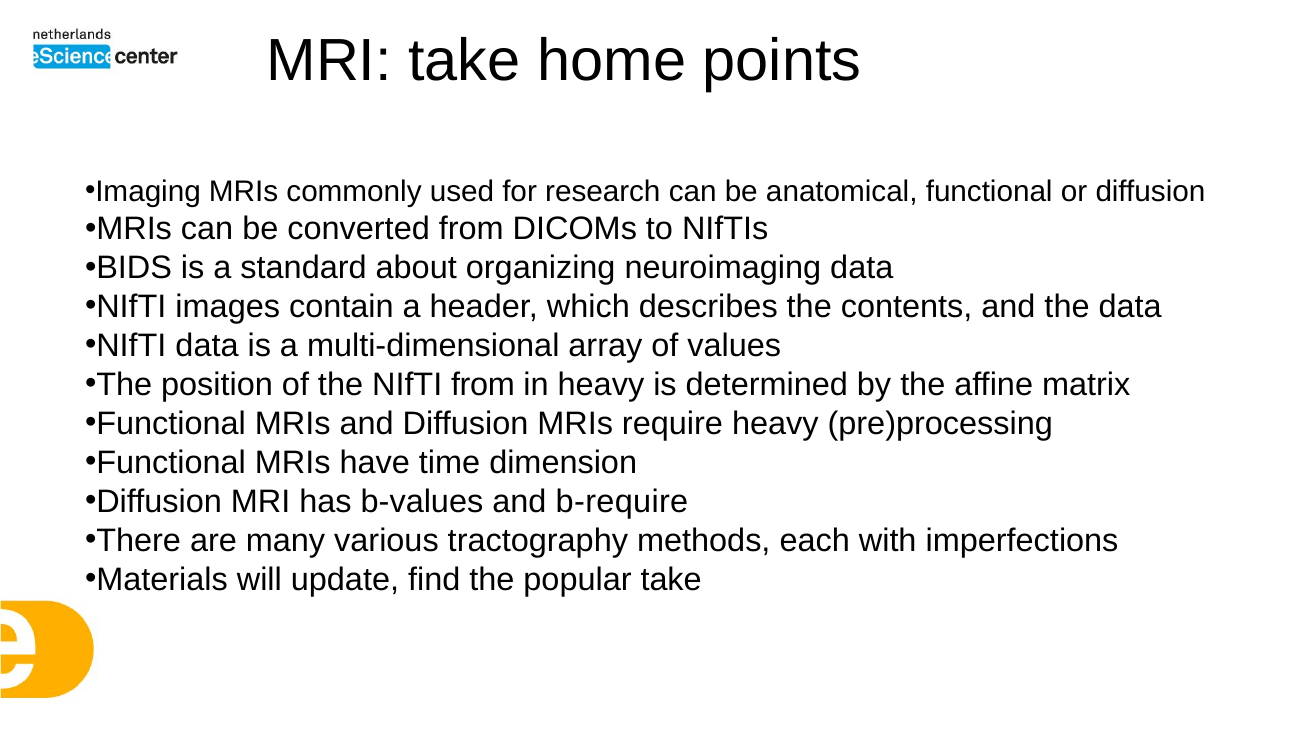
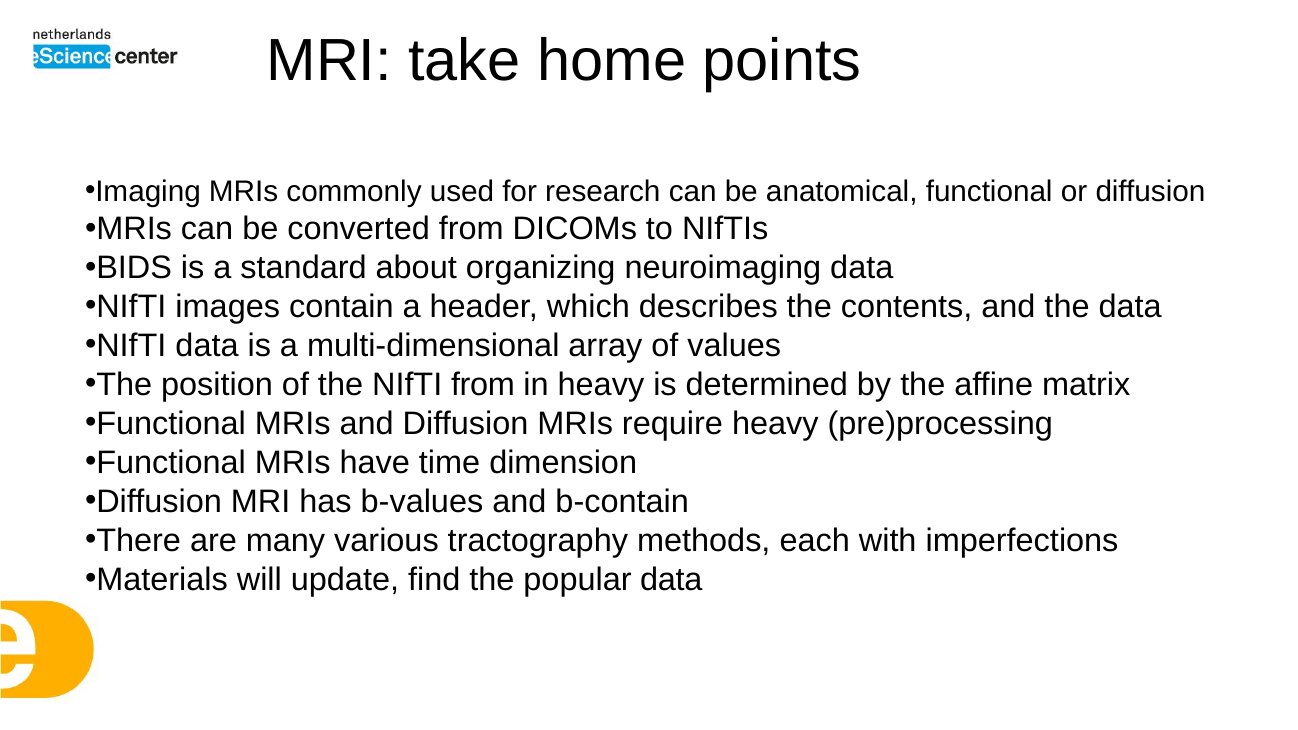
b-require: b-require -> b-contain
popular take: take -> data
